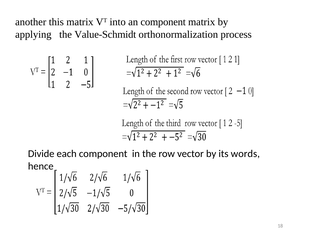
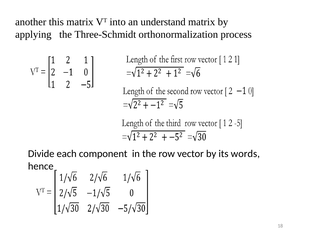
an component: component -> understand
Value-Schmidt: Value-Schmidt -> Three-Schmidt
